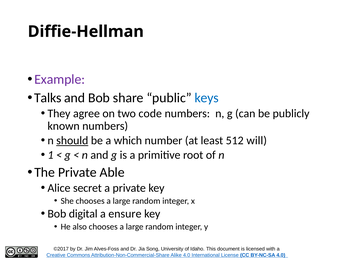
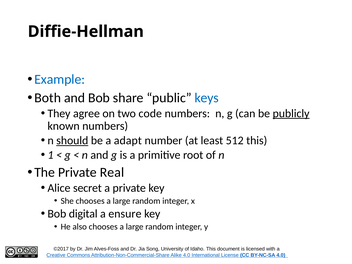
Example colour: purple -> blue
Talks: Talks -> Both
publicly underline: none -> present
which: which -> adapt
512 will: will -> this
Able: Able -> Real
